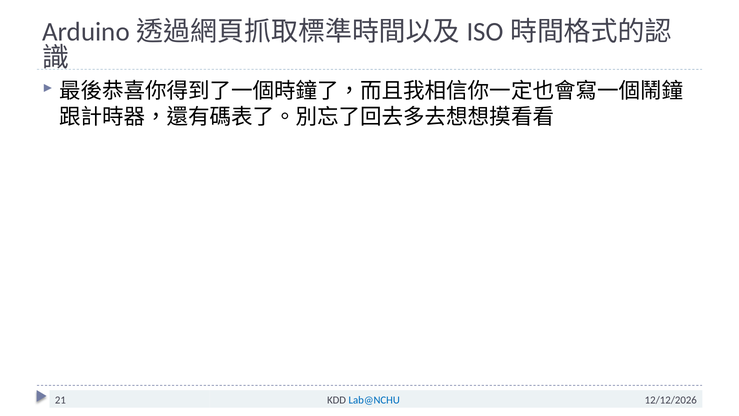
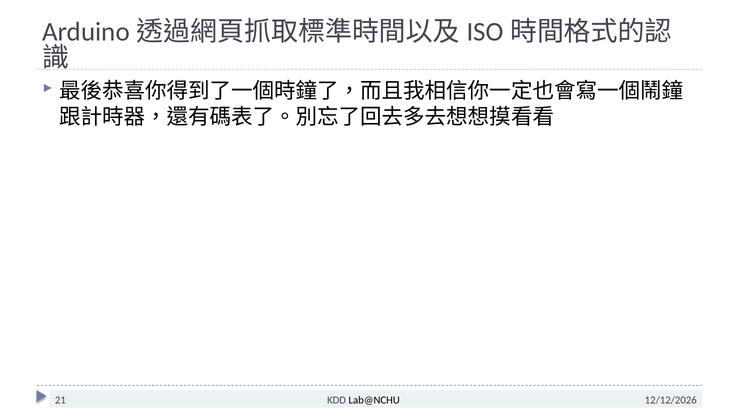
Lab@NCHU colour: blue -> black
